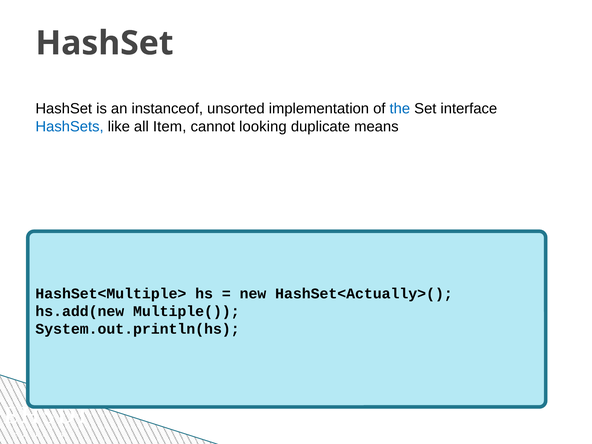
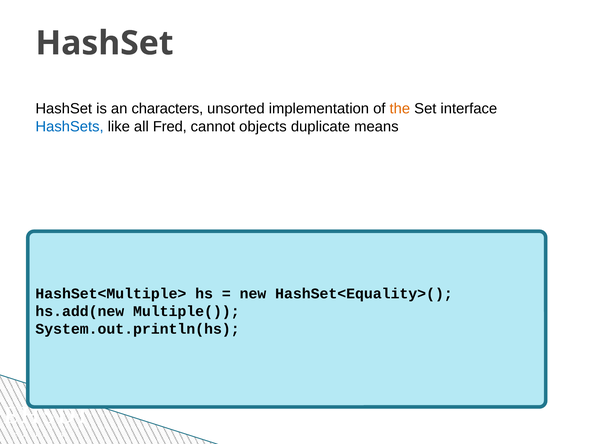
instanceof: instanceof -> characters
the colour: blue -> orange
Item: Item -> Fred
looking: looking -> objects
HashSet<Actually>(: HashSet<Actually>( -> HashSet<Equality>(
